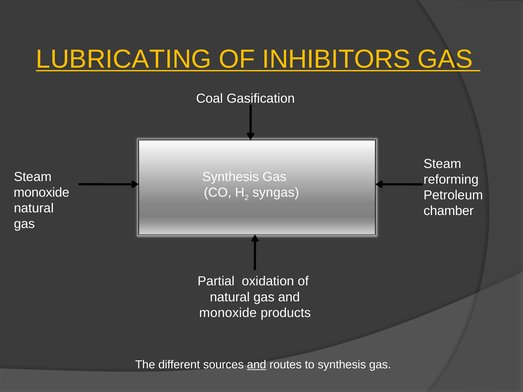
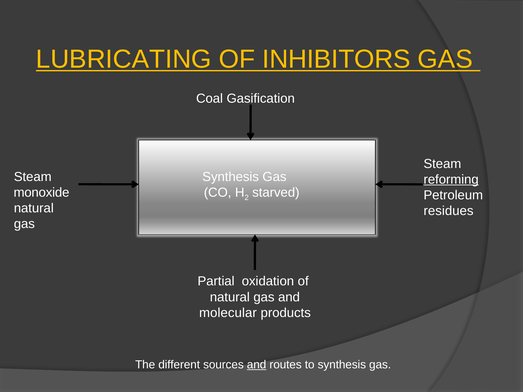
reforming underline: none -> present
syngas: syngas -> starved
chamber: chamber -> residues
monoxide at (228, 313): monoxide -> molecular
